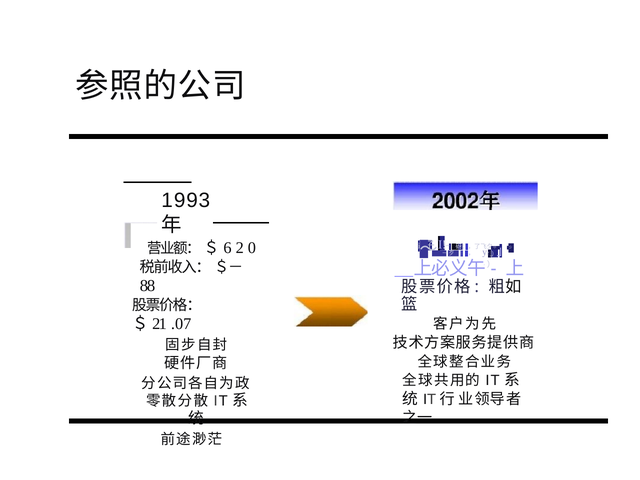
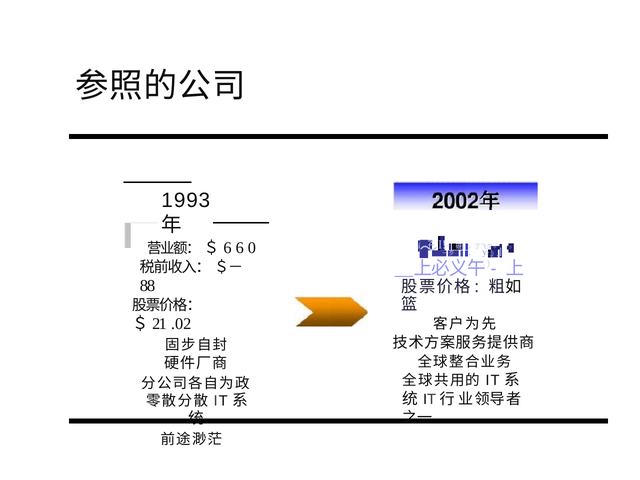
2 at (240, 248): 2 -> 6
.07: .07 -> .02
